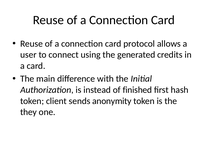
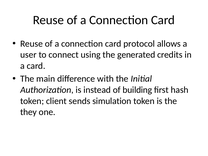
finished: finished -> building
anonymity: anonymity -> simulation
